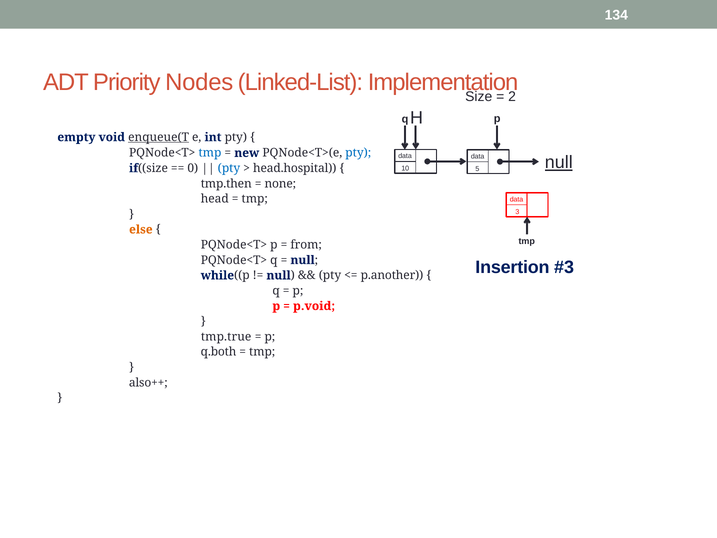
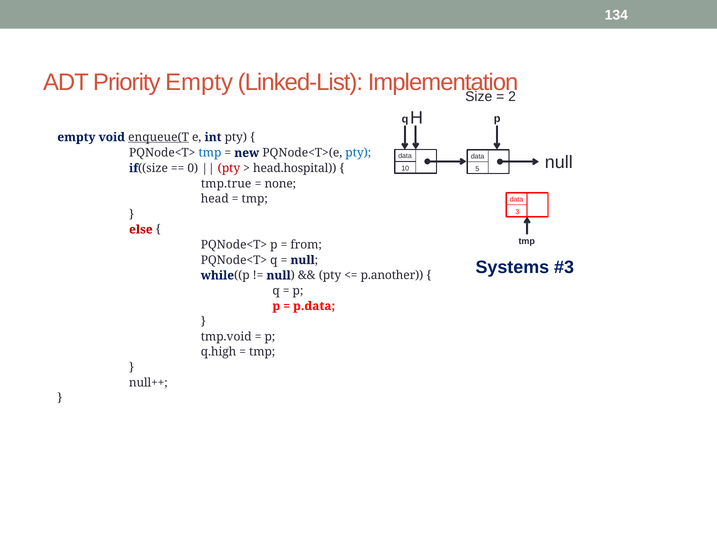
Priority Nodes: Nodes -> Empty
null at (559, 162) underline: present -> none
pty at (229, 168) colour: blue -> red
tmp.then: tmp.then -> tmp.true
else colour: orange -> red
Insertion: Insertion -> Systems
p.void: p.void -> p.data
tmp.true: tmp.true -> tmp.void
q.both: q.both -> q.high
also++: also++ -> null++
